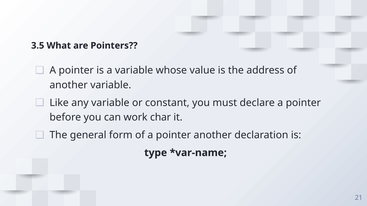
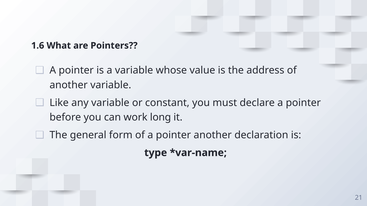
3.5: 3.5 -> 1.6
char: char -> long
